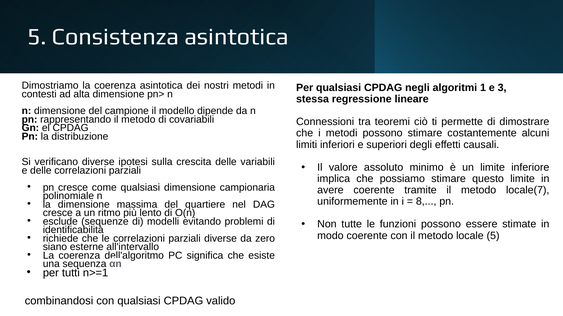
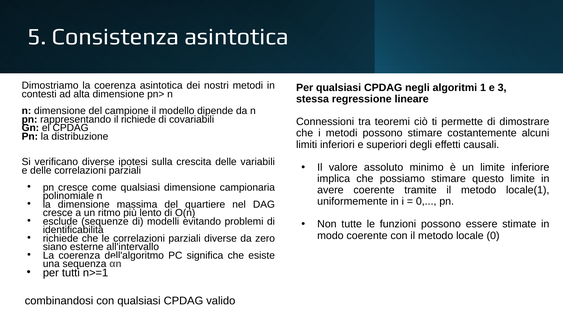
rappresentando il metodo: metodo -> richiede
locale(7: locale(7 -> locale(1
8 at (426, 202): 8 -> 0
locale 5: 5 -> 0
